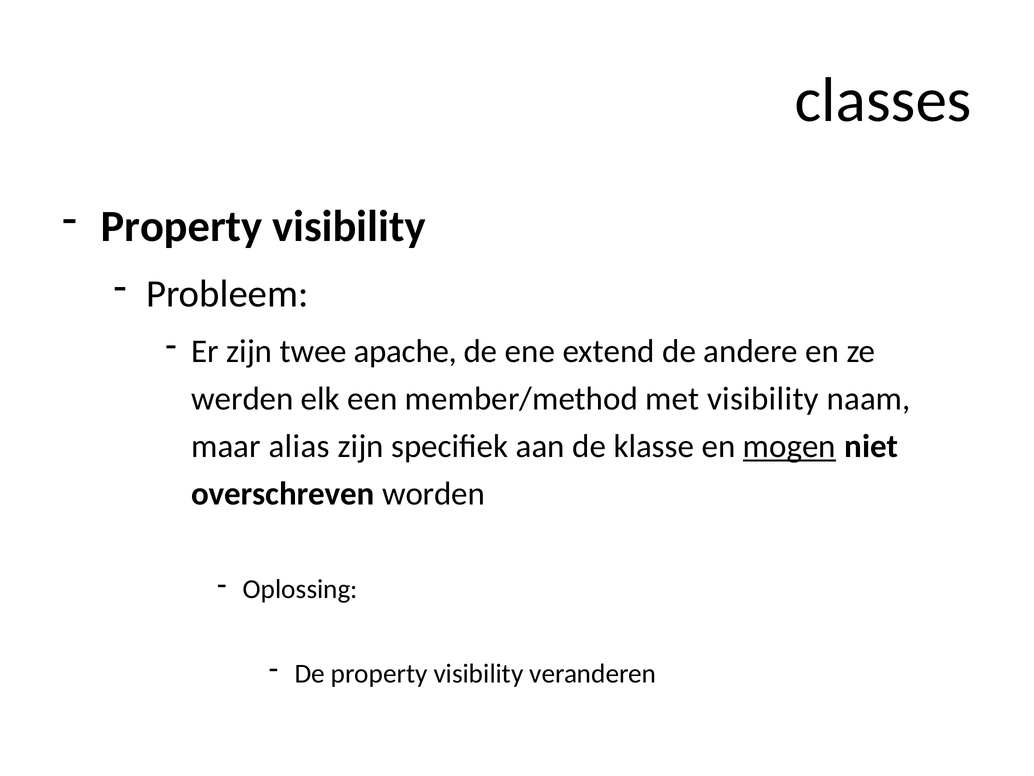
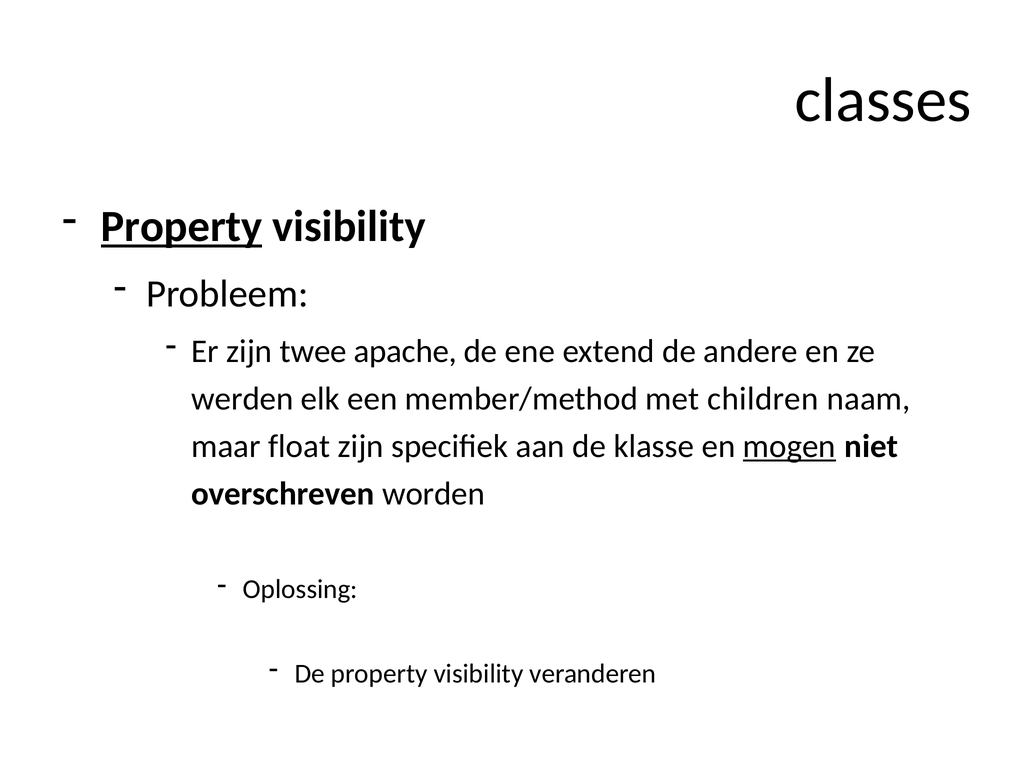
Property at (181, 227) underline: none -> present
met visibility: visibility -> children
alias: alias -> float
